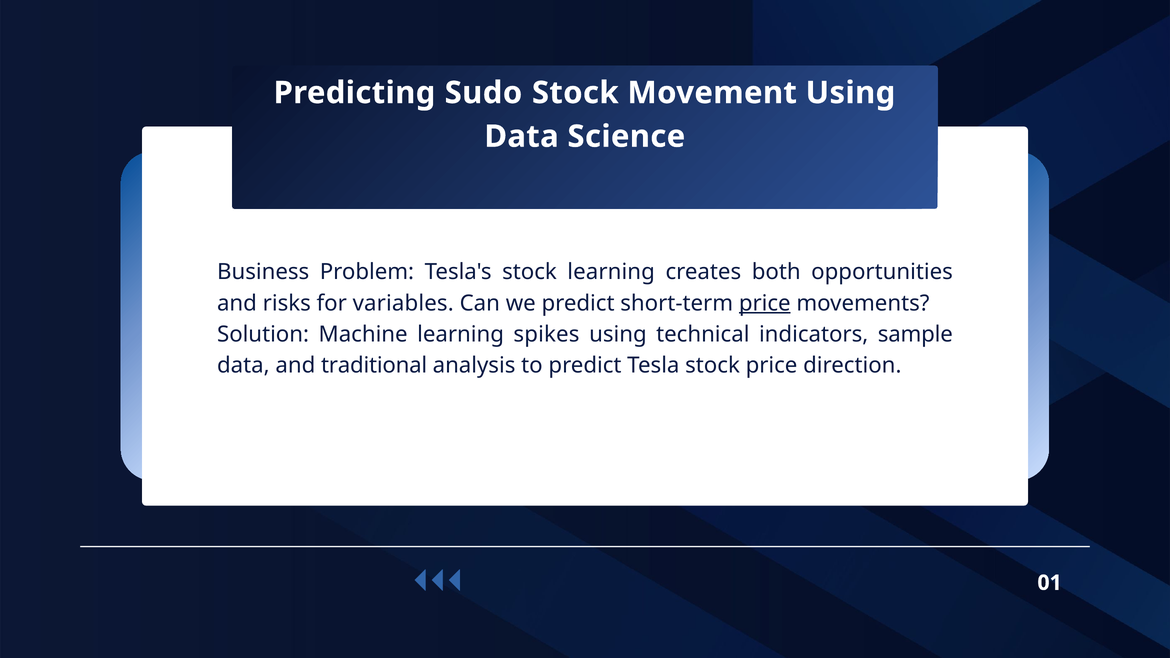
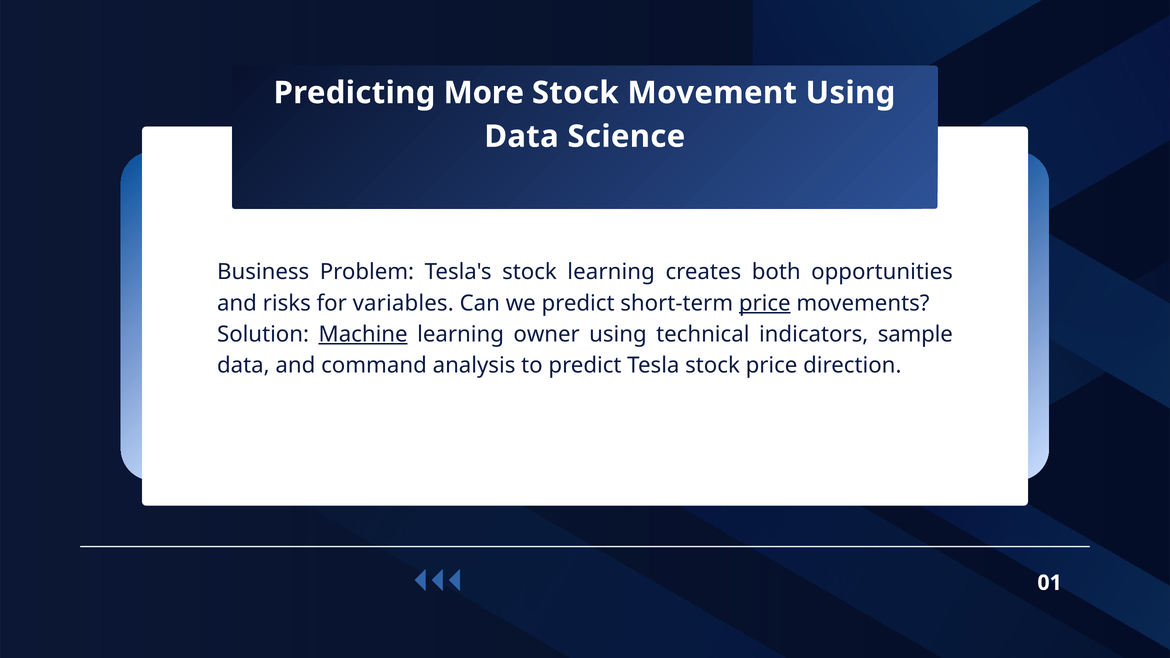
Sudo: Sudo -> More
Machine underline: none -> present
spikes: spikes -> owner
traditional: traditional -> command
